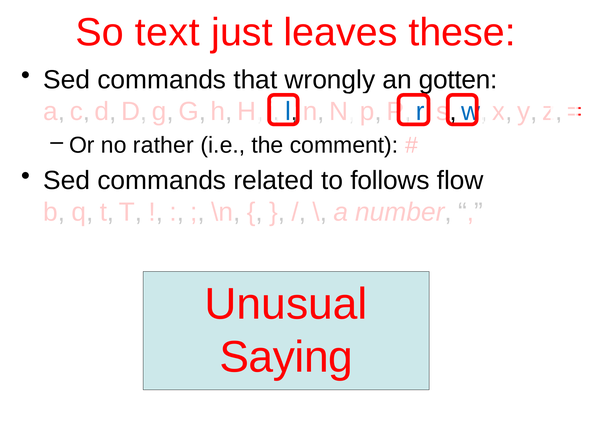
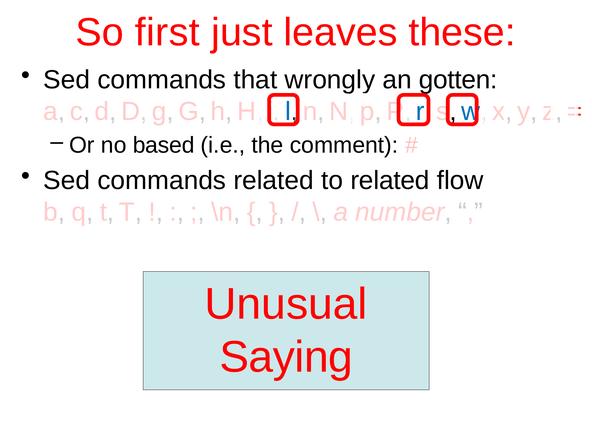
text: text -> first
rather: rather -> based
to follows: follows -> related
